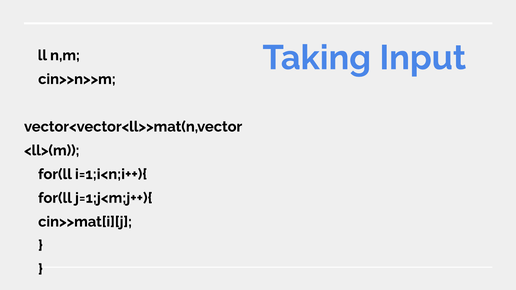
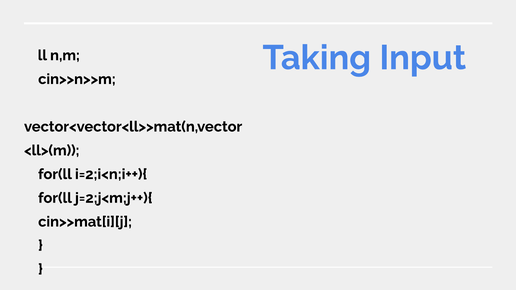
i=1;i<n;i++){: i=1;i<n;i++){ -> i=2;i<n;i++){
j=1;j<m;j++){: j=1;j<m;j++){ -> j=2;j<m;j++){
